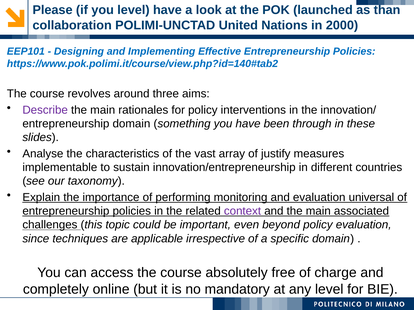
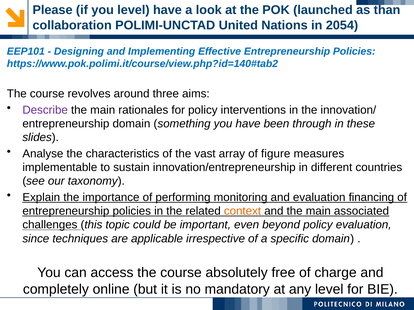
2000: 2000 -> 2054
justify: justify -> figure
universal: universal -> financing
context colour: purple -> orange
